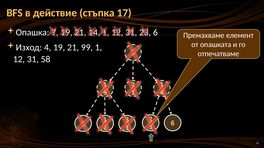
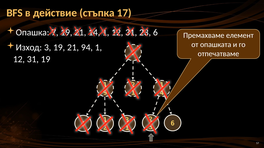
Изход 4: 4 -> 3
99: 99 -> 94
31 58: 58 -> 19
